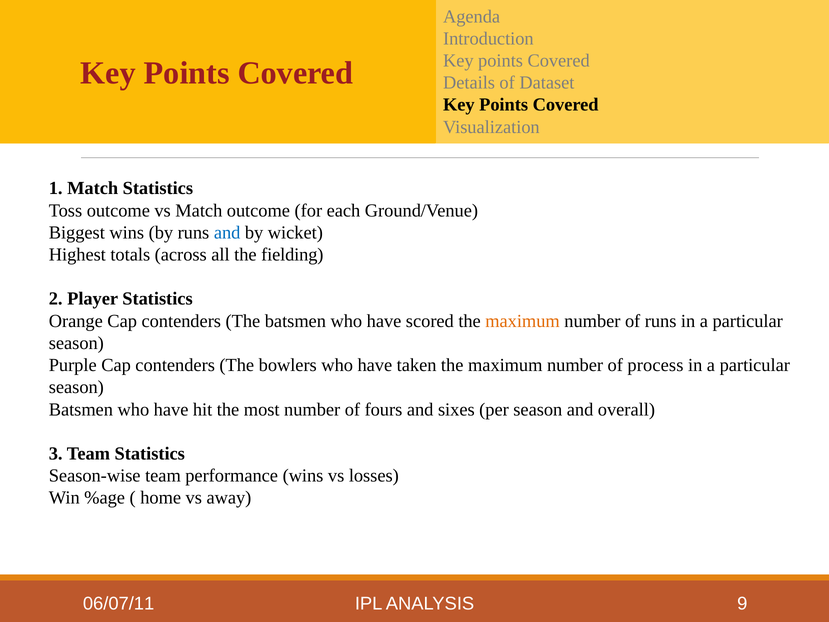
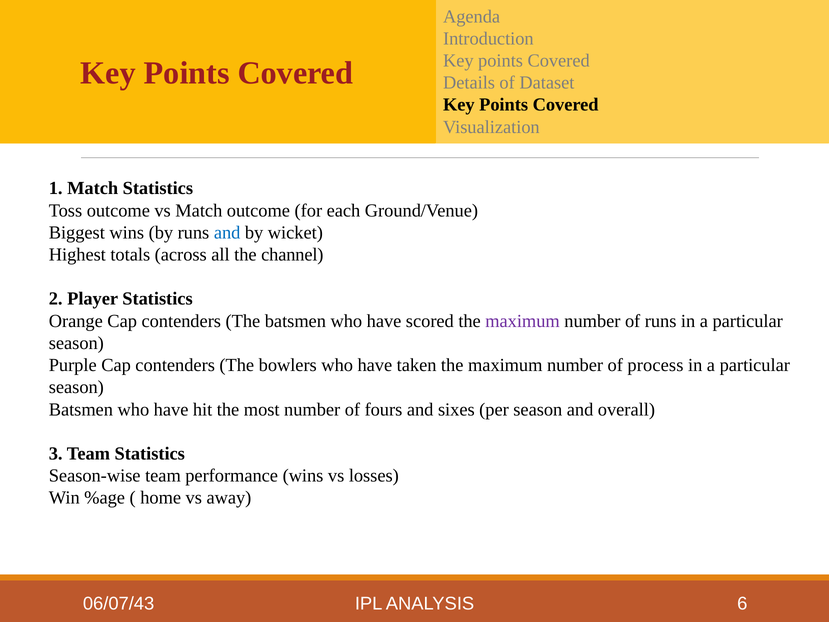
fielding: fielding -> channel
maximum at (523, 321) colour: orange -> purple
06/07/11: 06/07/11 -> 06/07/43
9: 9 -> 6
